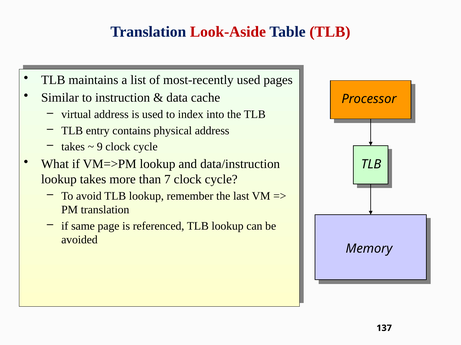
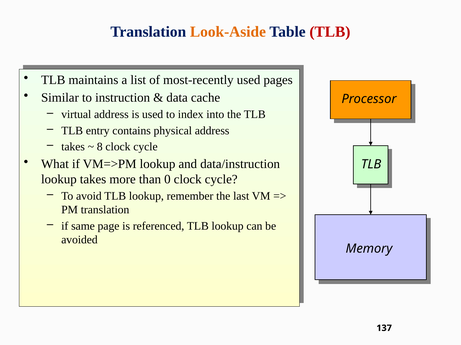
Look-Aside colour: red -> orange
9: 9 -> 8
7: 7 -> 0
